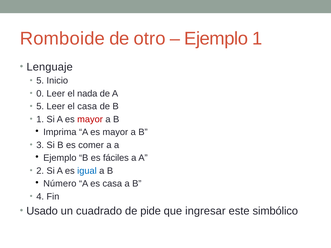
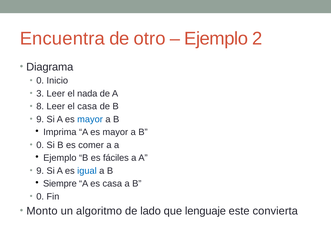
Romboide: Romboide -> Encuentra
Ejemplo 1: 1 -> 2
Lenguaje: Lenguaje -> Diagrama
5 at (40, 81): 5 -> 0
0: 0 -> 3
5 at (40, 107): 5 -> 8
1 at (40, 119): 1 -> 9
mayor at (90, 119) colour: red -> blue
3 at (40, 145): 3 -> 0
2 at (40, 171): 2 -> 9
Número: Número -> Siempre
4 at (40, 197): 4 -> 0
Usado: Usado -> Monto
cuadrado: cuadrado -> algoritmo
pide: pide -> lado
ingresar: ingresar -> lenguaje
simbólico: simbólico -> convierta
